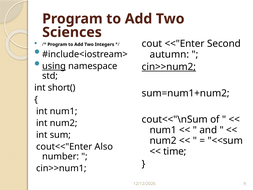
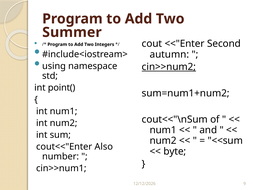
Sciences: Sciences -> Summer
using underline: present -> none
short(: short( -> point(
time: time -> byte
